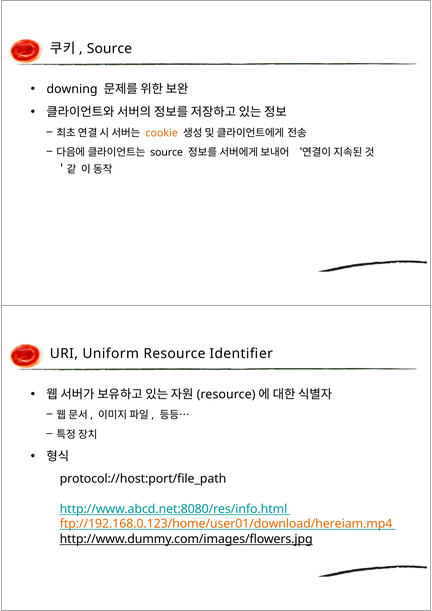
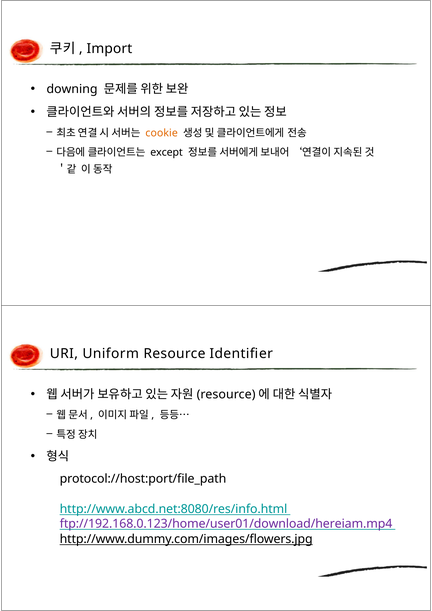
Source at (109, 49): Source -> Import
source at (167, 153): source -> except
ftp://192.168.0.123/home/user01/download/hereiam.mp4 colour: orange -> purple
